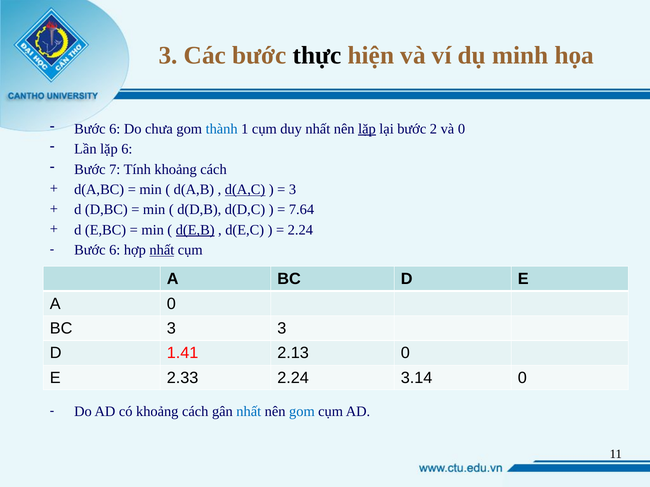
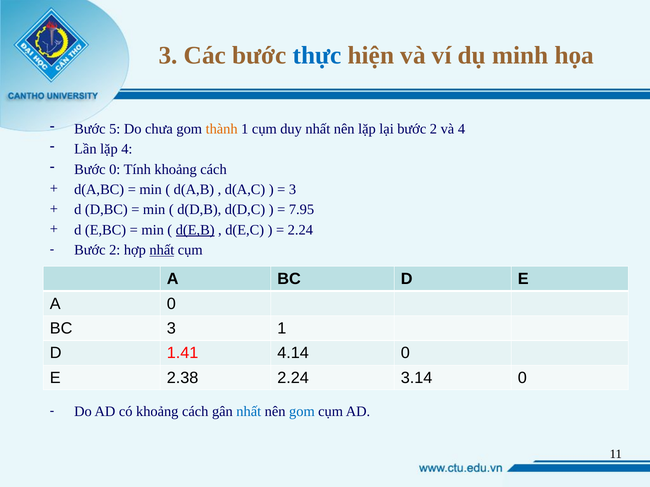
thực colour: black -> blue
6 at (115, 129): 6 -> 5
thành colour: blue -> orange
lặp at (367, 129) underline: present -> none
và 0: 0 -> 4
lặp 6: 6 -> 4
Bước 7: 7 -> 0
d(A,C underline: present -> none
7.64: 7.64 -> 7.95
6 at (115, 250): 6 -> 2
3 3: 3 -> 1
2.13: 2.13 -> 4.14
2.33: 2.33 -> 2.38
